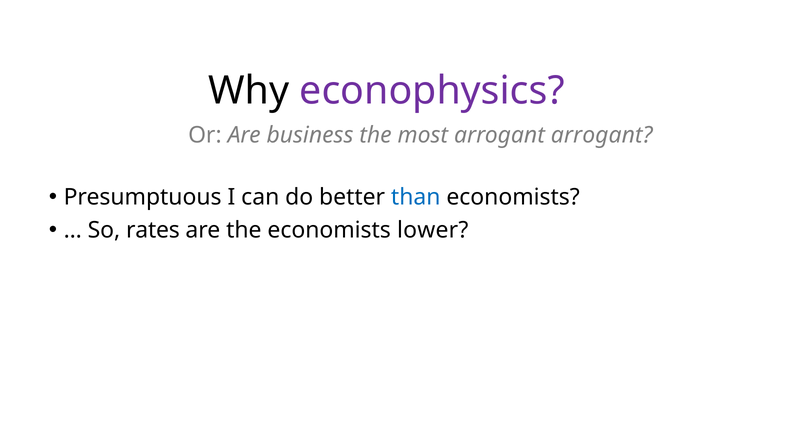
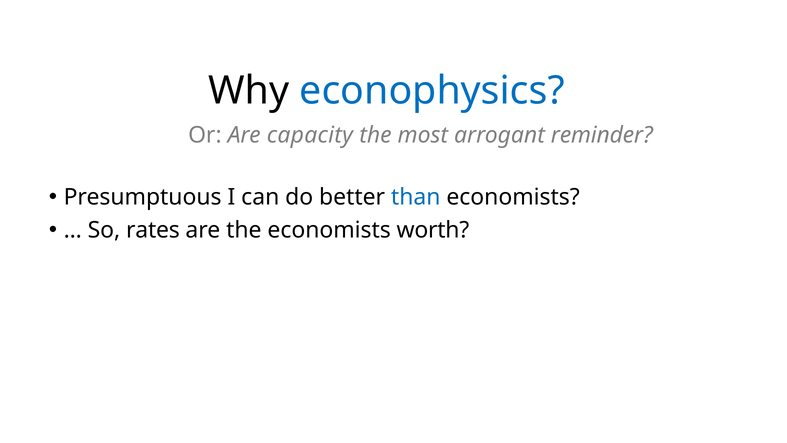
econophysics colour: purple -> blue
business: business -> capacity
arrogant arrogant: arrogant -> reminder
lower: lower -> worth
